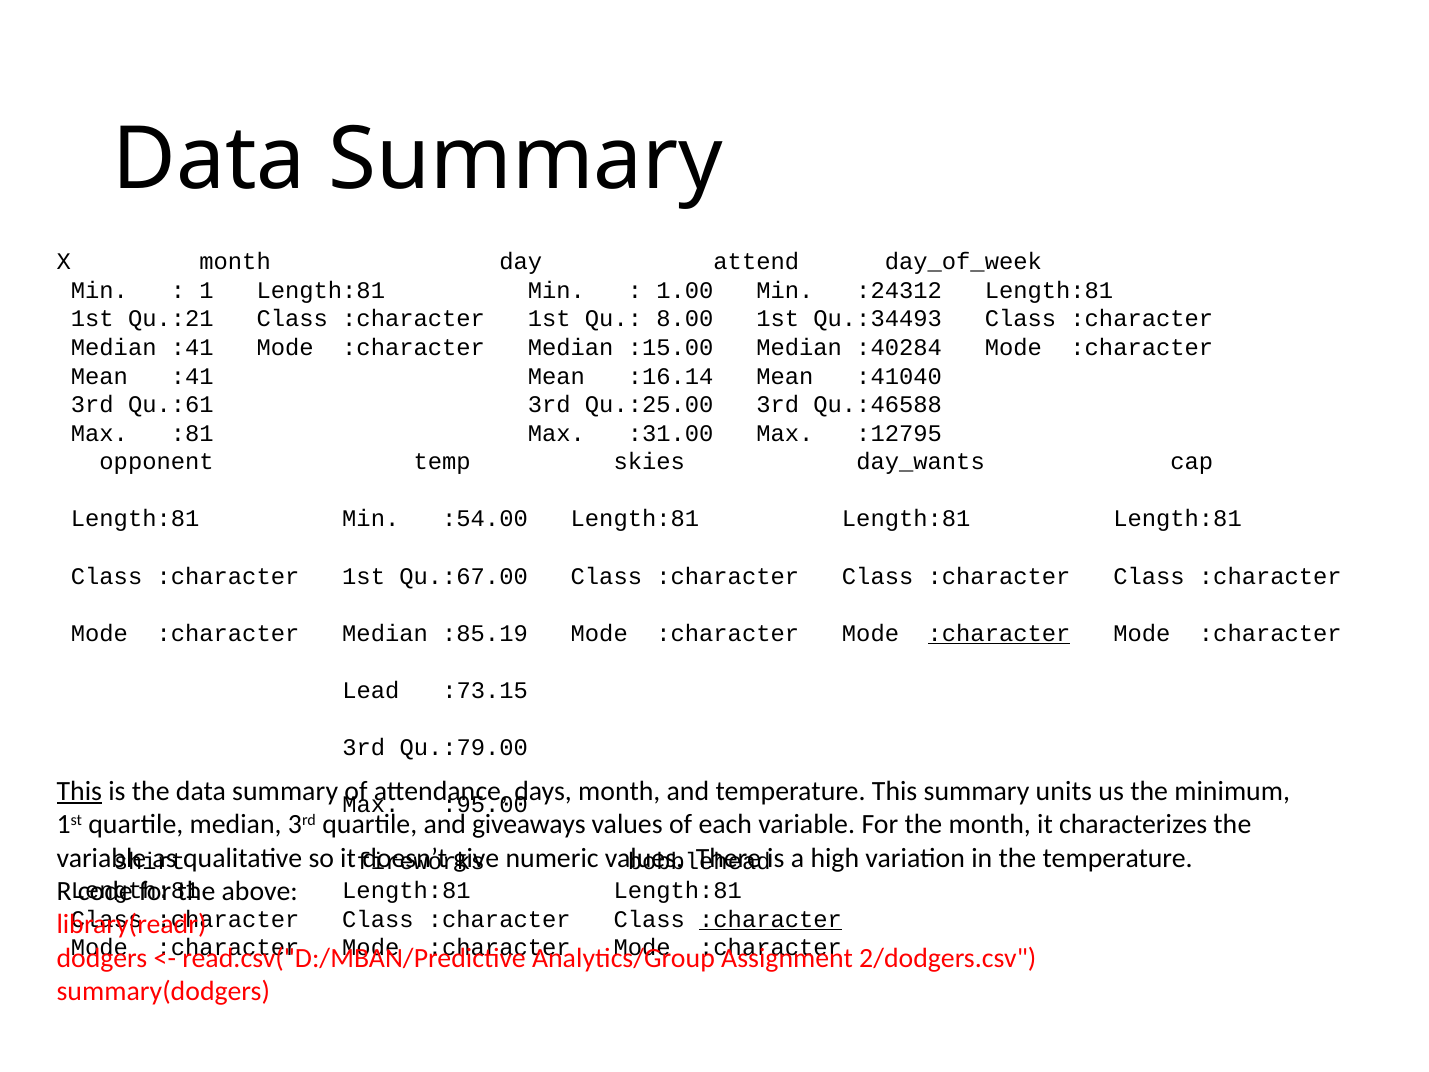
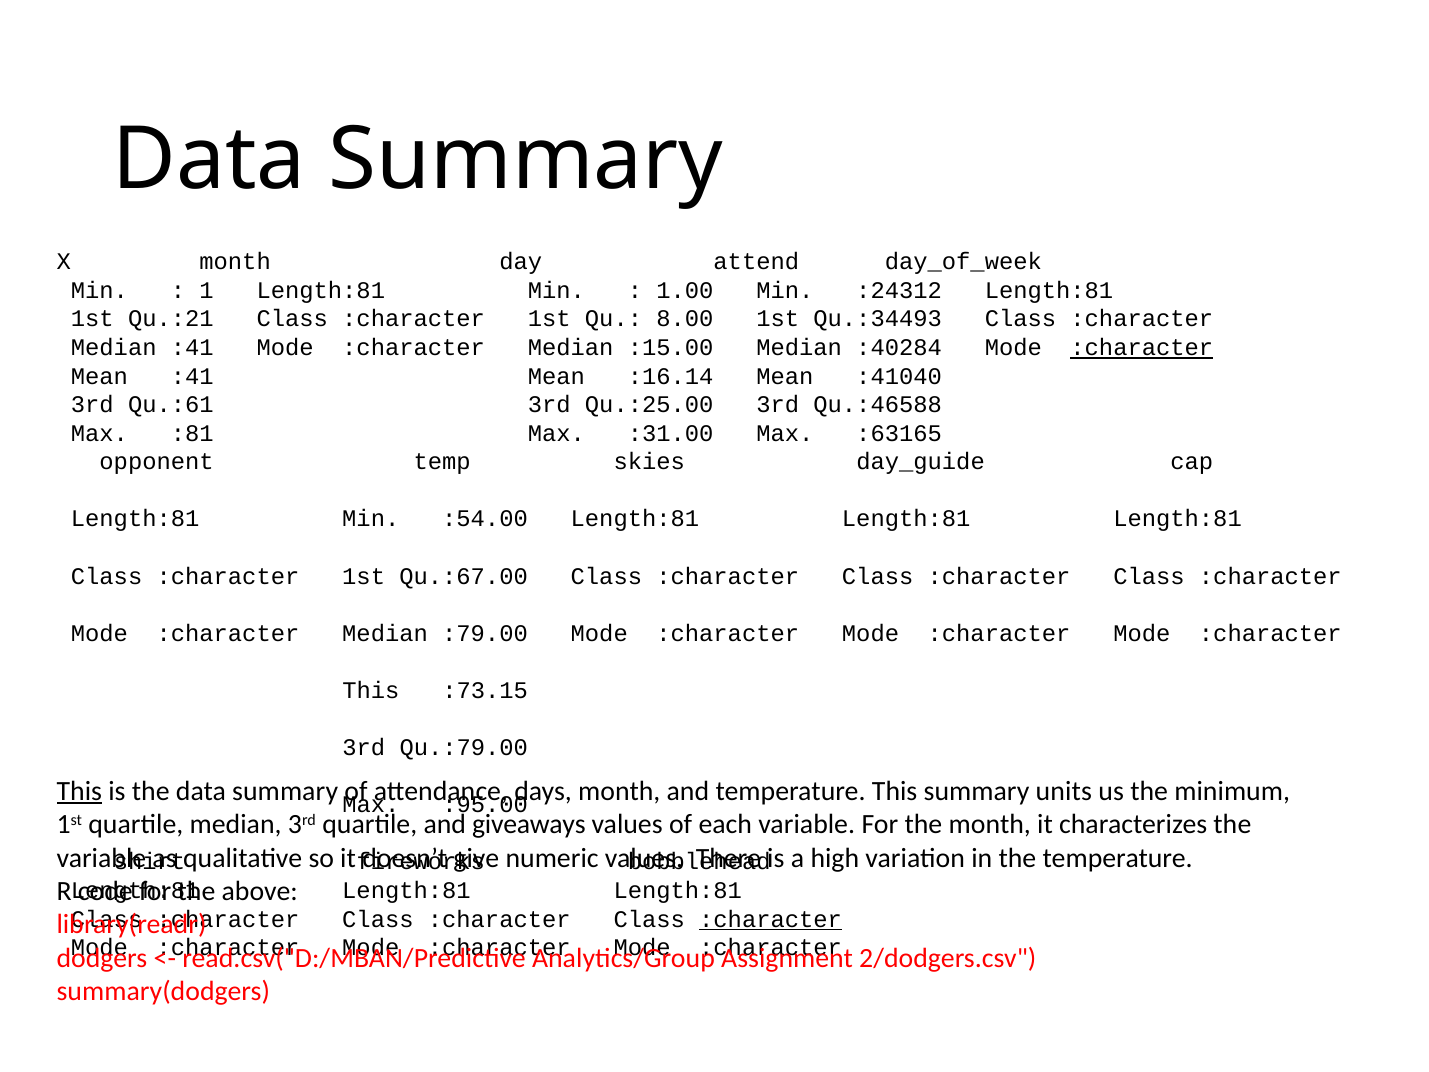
:character at (1142, 347) underline: none -> present
:12795: :12795 -> :63165
day_wants: day_wants -> day_guide
:85.19: :85.19 -> :79.00
:character at (999, 633) underline: present -> none
Lead at (371, 690): Lead -> This
